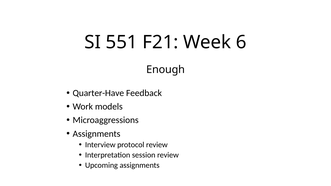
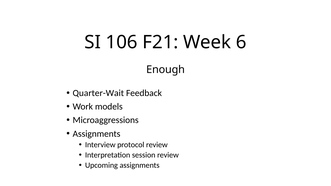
551: 551 -> 106
Quarter-Have: Quarter-Have -> Quarter-Wait
